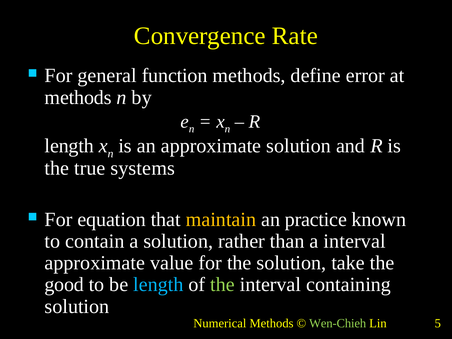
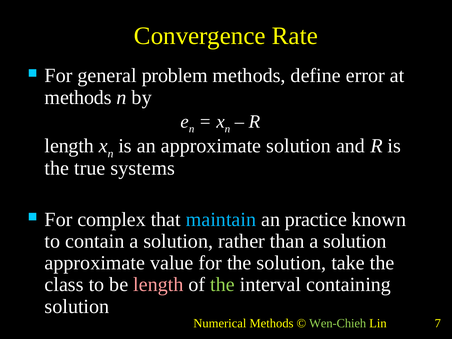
function: function -> problem
equation: equation -> complex
maintain colour: yellow -> light blue
than a interval: interval -> solution
good: good -> class
length at (158, 285) colour: light blue -> pink
5: 5 -> 7
